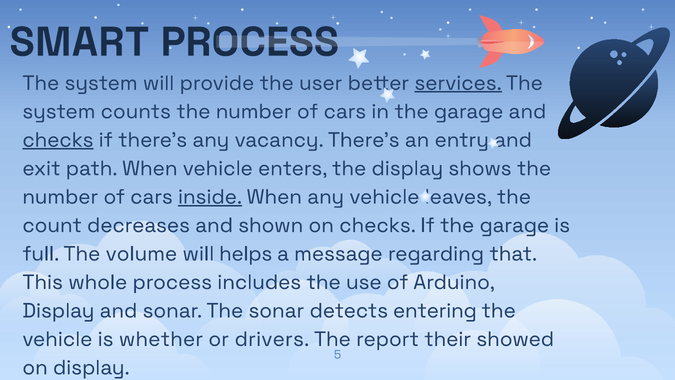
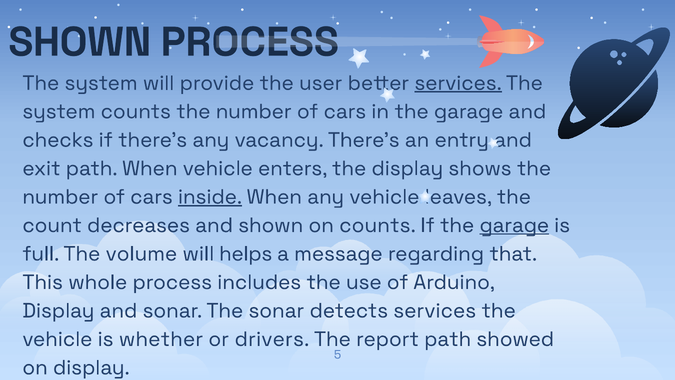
SMART at (79, 42): SMART -> SHOWN
checks at (58, 140) underline: present -> none
on checks: checks -> counts
garage at (514, 225) underline: none -> present
detects entering: entering -> services
report their: their -> path
